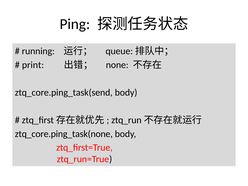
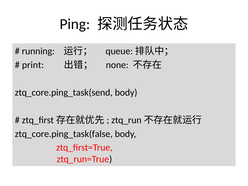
ztq_core.ping_task(none: ztq_core.ping_task(none -> ztq_core.ping_task(false
